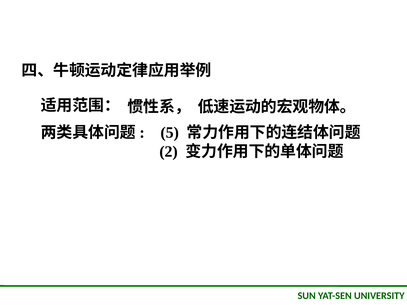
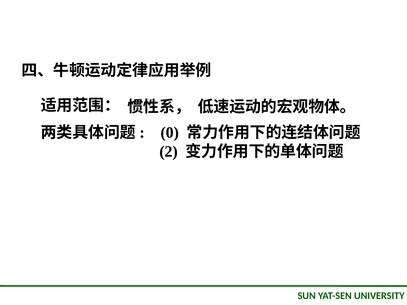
5: 5 -> 0
